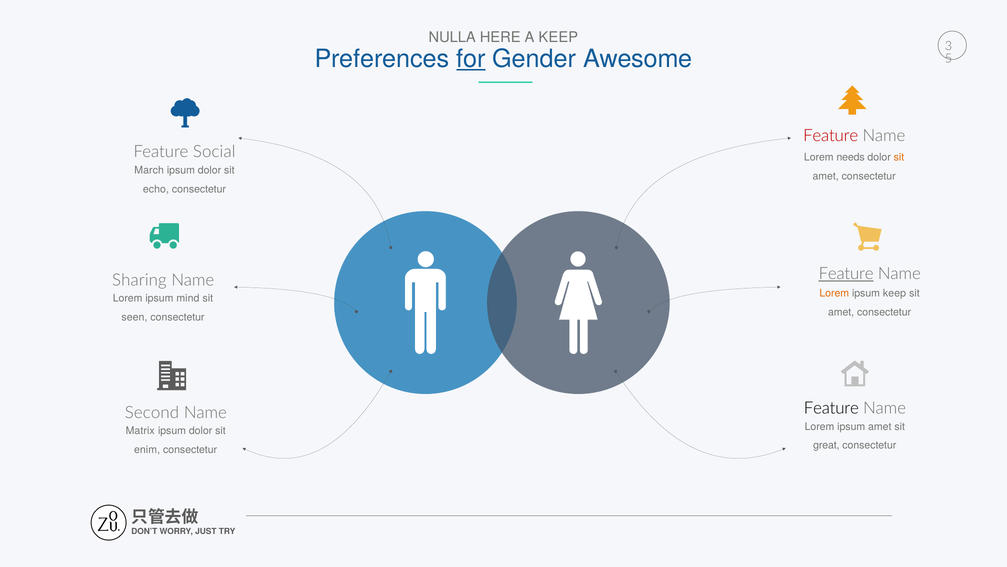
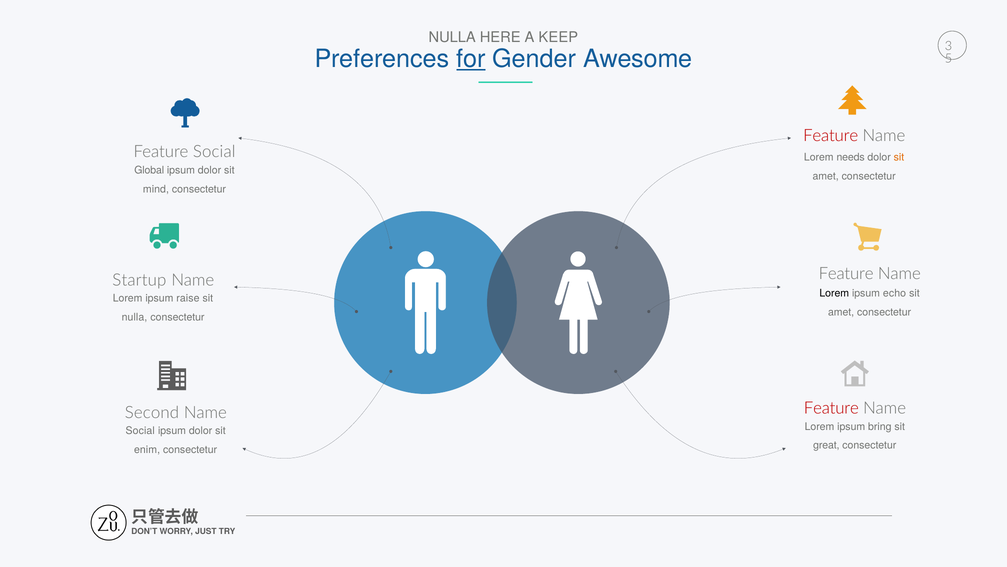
March: March -> Global
echo: echo -> mind
Feature at (846, 274) underline: present -> none
Sharing: Sharing -> Startup
Lorem at (834, 293) colour: orange -> black
ipsum keep: keep -> echo
mind: mind -> raise
seen at (134, 317): seen -> nulla
Feature at (831, 408) colour: black -> red
ipsum amet: amet -> bring
Matrix at (140, 430): Matrix -> Social
